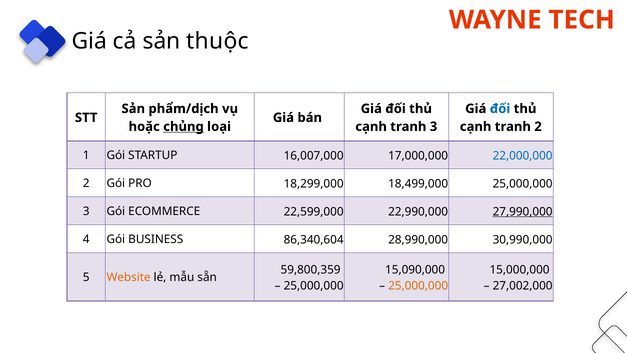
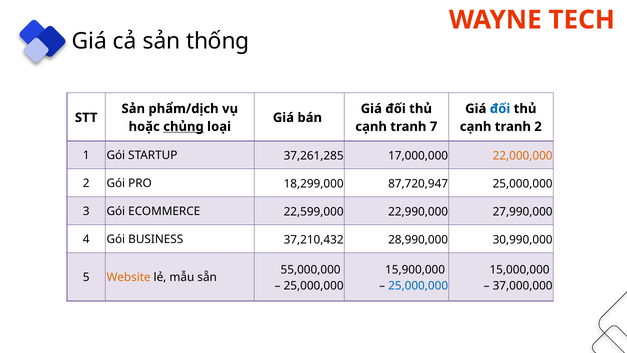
thuộc: thuộc -> thống
tranh 3: 3 -> 7
16,007,000: 16,007,000 -> 37,261,285
22,000,000 colour: blue -> orange
18,499,000: 18,499,000 -> 87,720,947
27,990,000 underline: present -> none
86,340,604: 86,340,604 -> 37,210,432
59,800,359: 59,800,359 -> 55,000,000
15,090,000: 15,090,000 -> 15,900,000
25,000,000 at (418, 286) colour: orange -> blue
27,002,000: 27,002,000 -> 37,000,000
